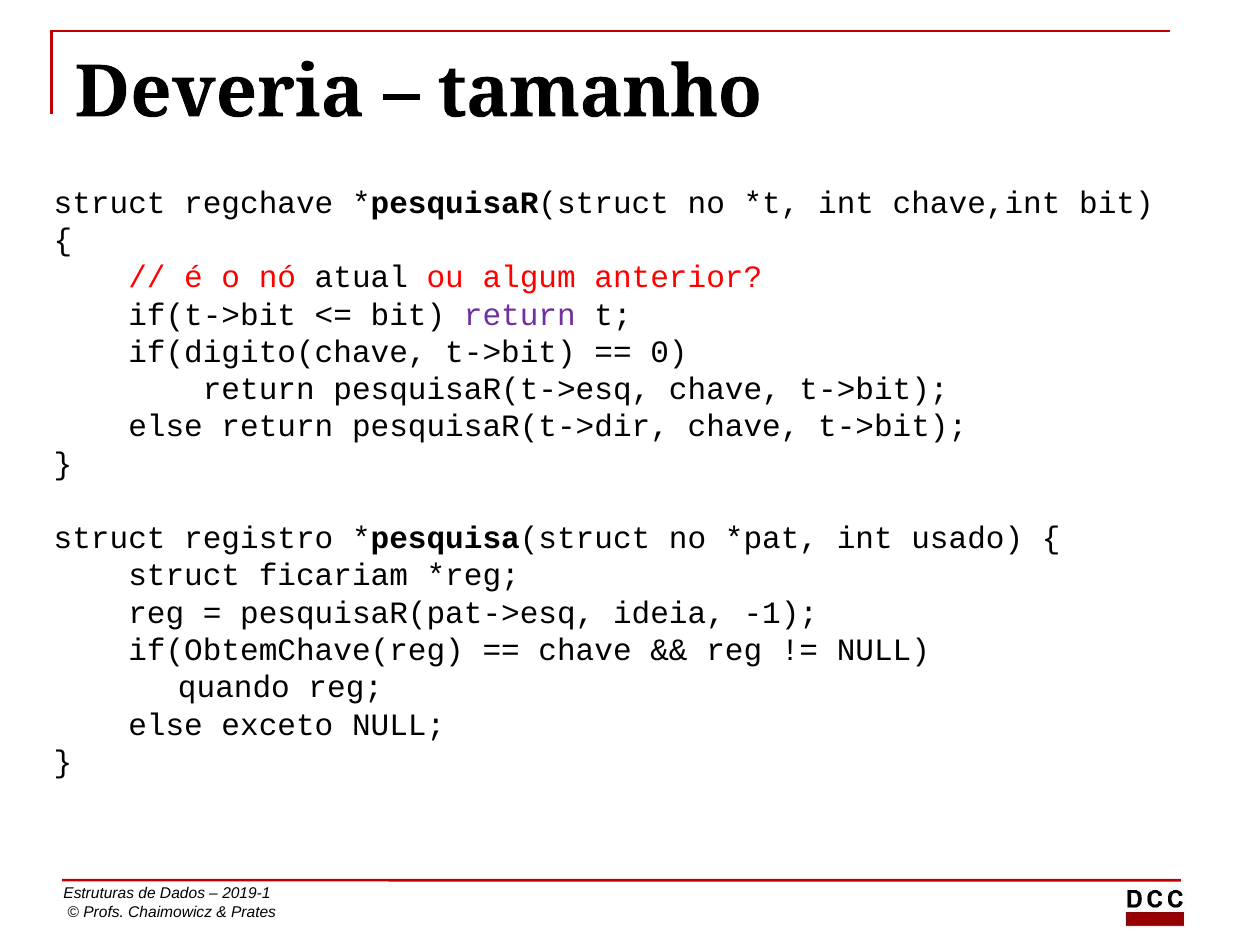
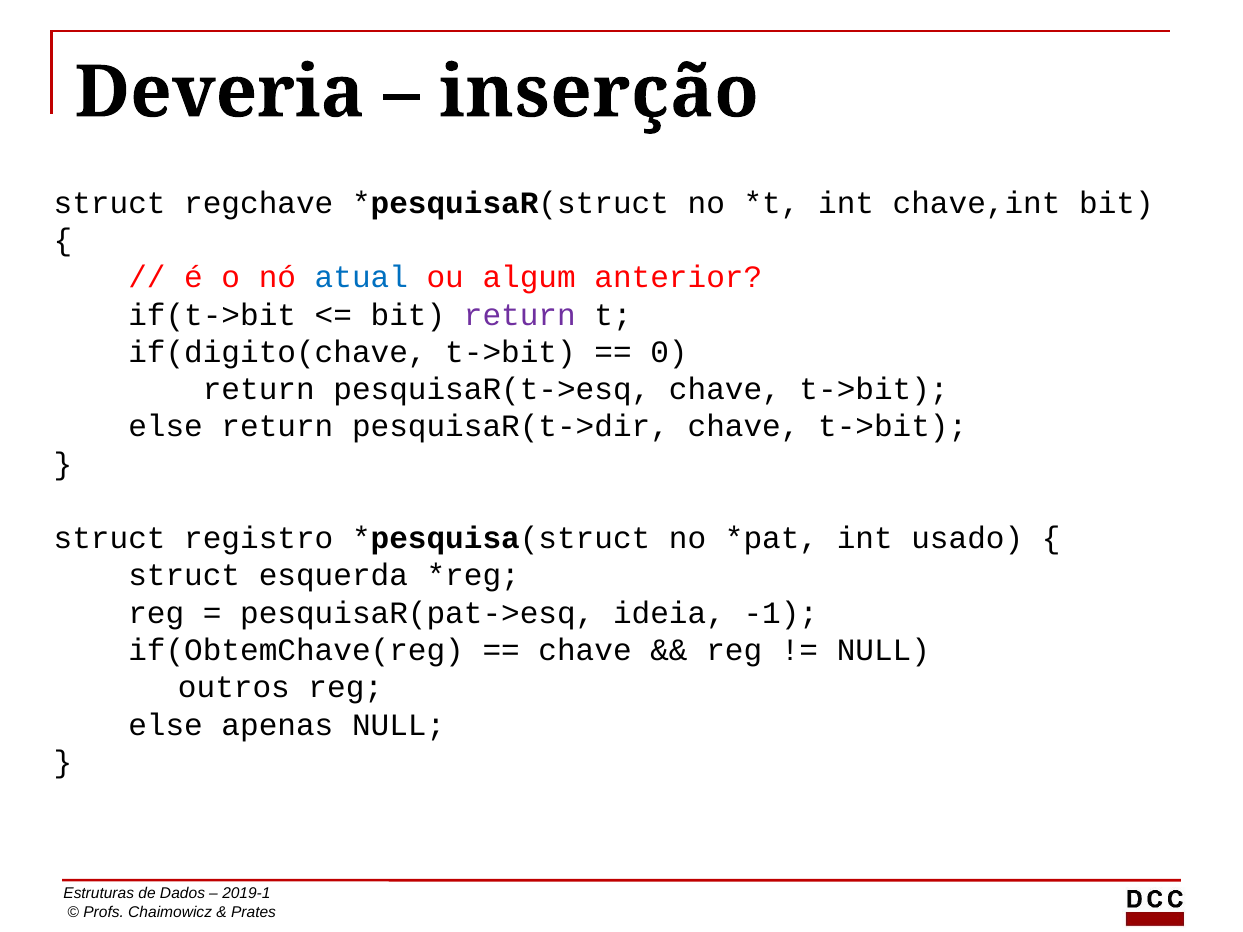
tamanho: tamanho -> inserção
atual colour: black -> blue
ficariam: ficariam -> esquerda
quando: quando -> outros
exceto: exceto -> apenas
